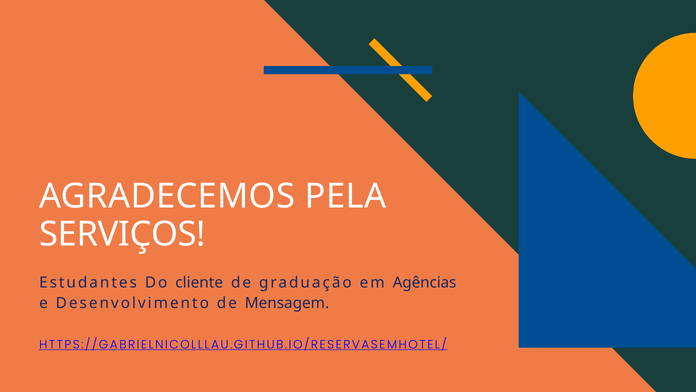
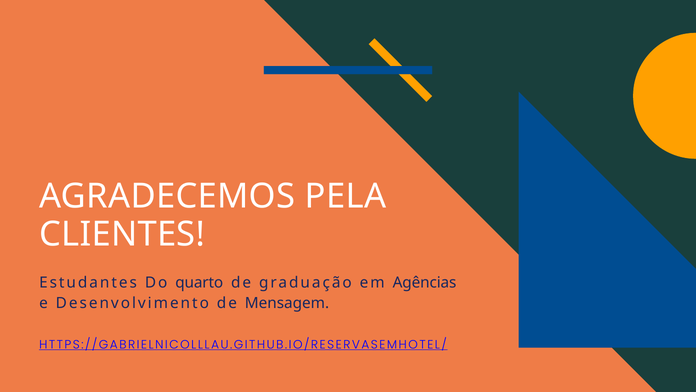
SERVIÇOS: SERVIÇOS -> CLIENTES
cliente: cliente -> quarto
